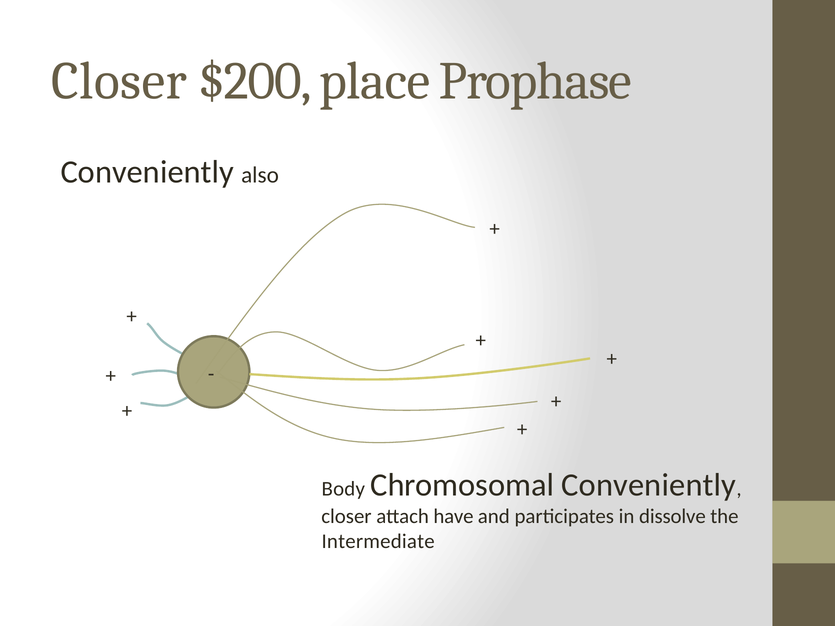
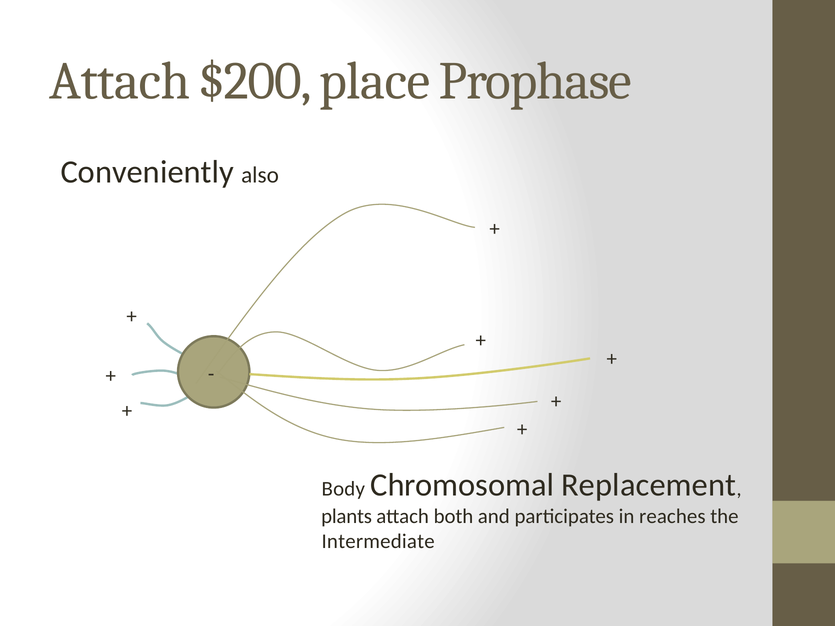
Closer at (119, 81): Closer -> Attach
Chromosomal Conveniently: Conveniently -> Replacement
closer at (346, 516): closer -> plants
have: have -> both
dissolve: dissolve -> reaches
